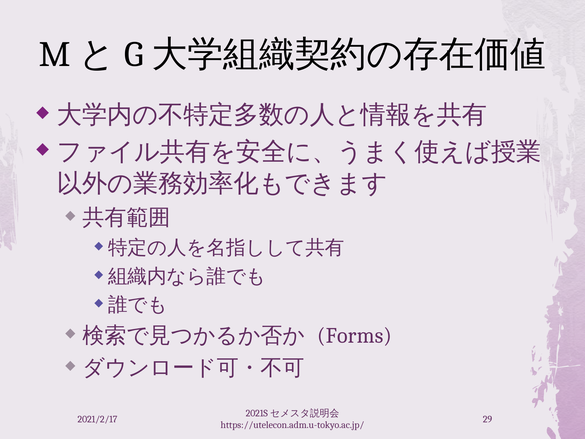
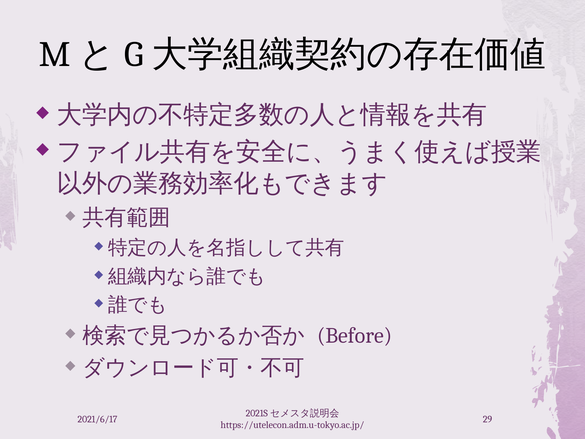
Forms: Forms -> Before
2021/2/17: 2021/2/17 -> 2021/6/17
